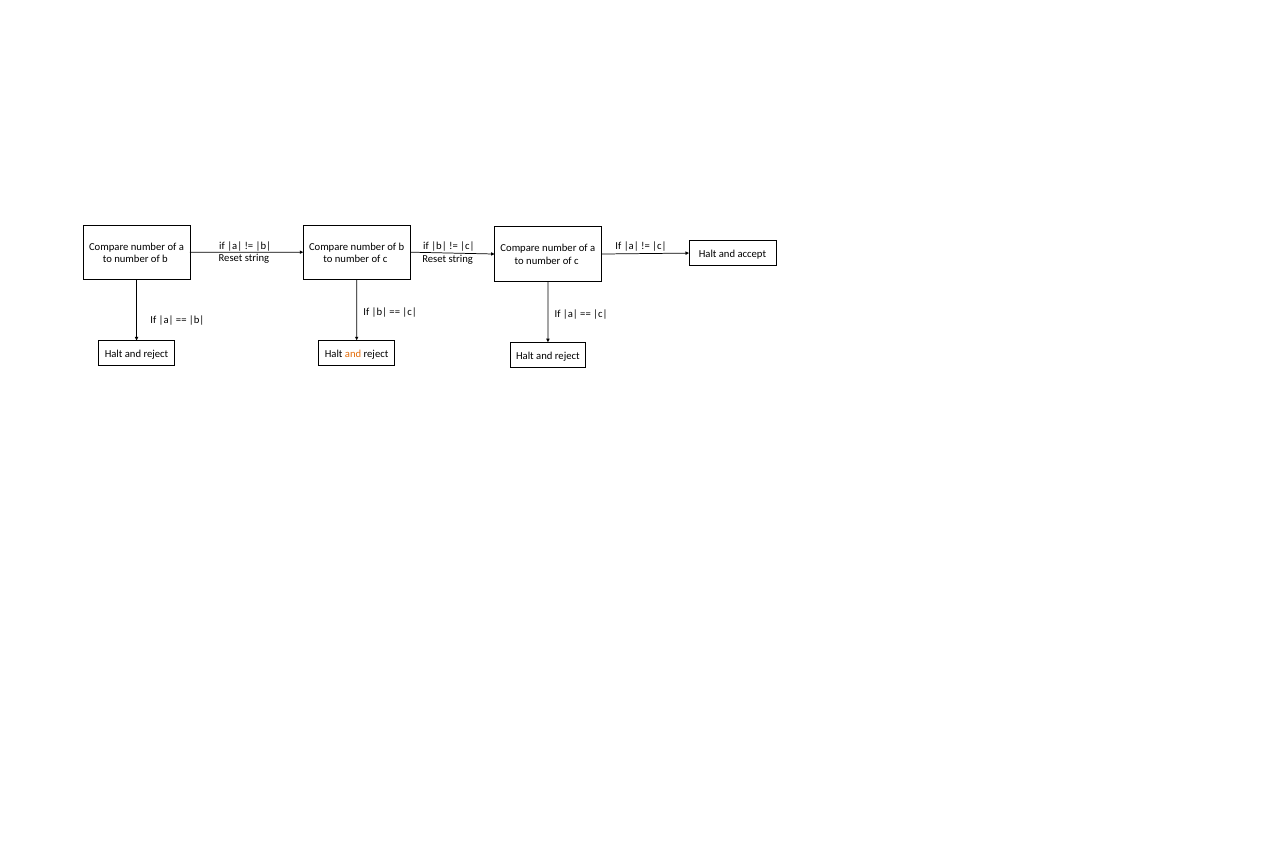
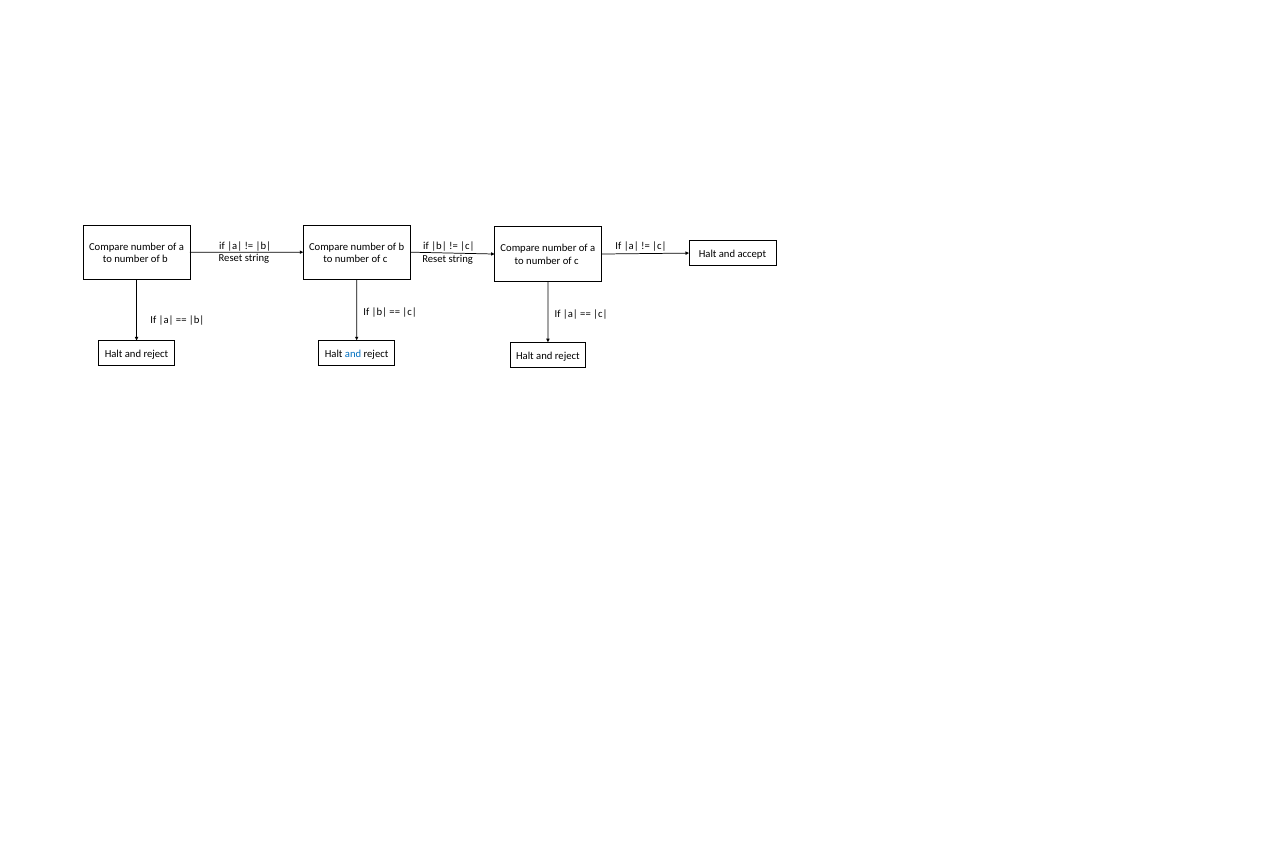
and at (353, 354) colour: orange -> blue
